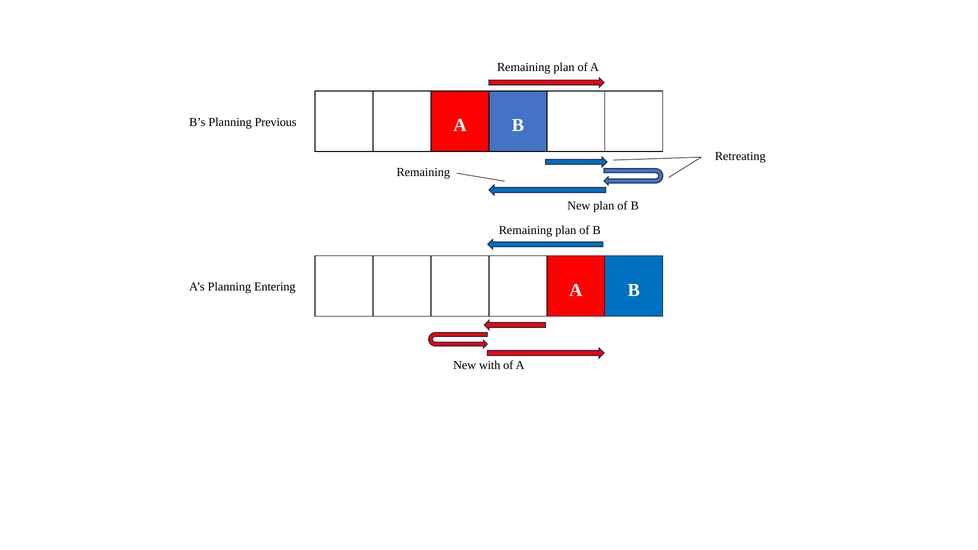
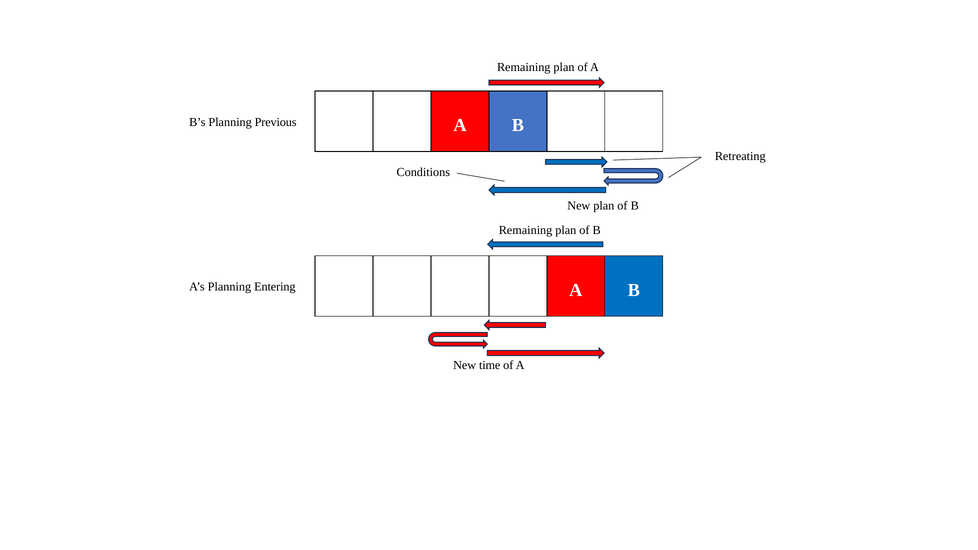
Remaining at (423, 172): Remaining -> Conditions
with: with -> time
